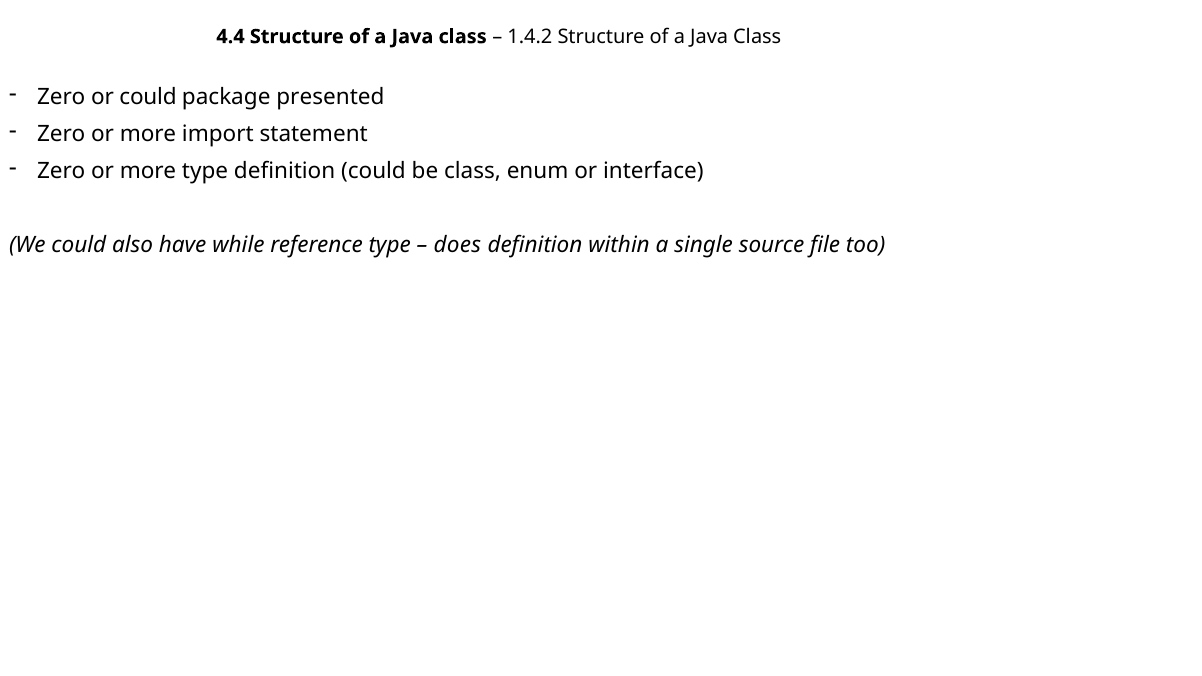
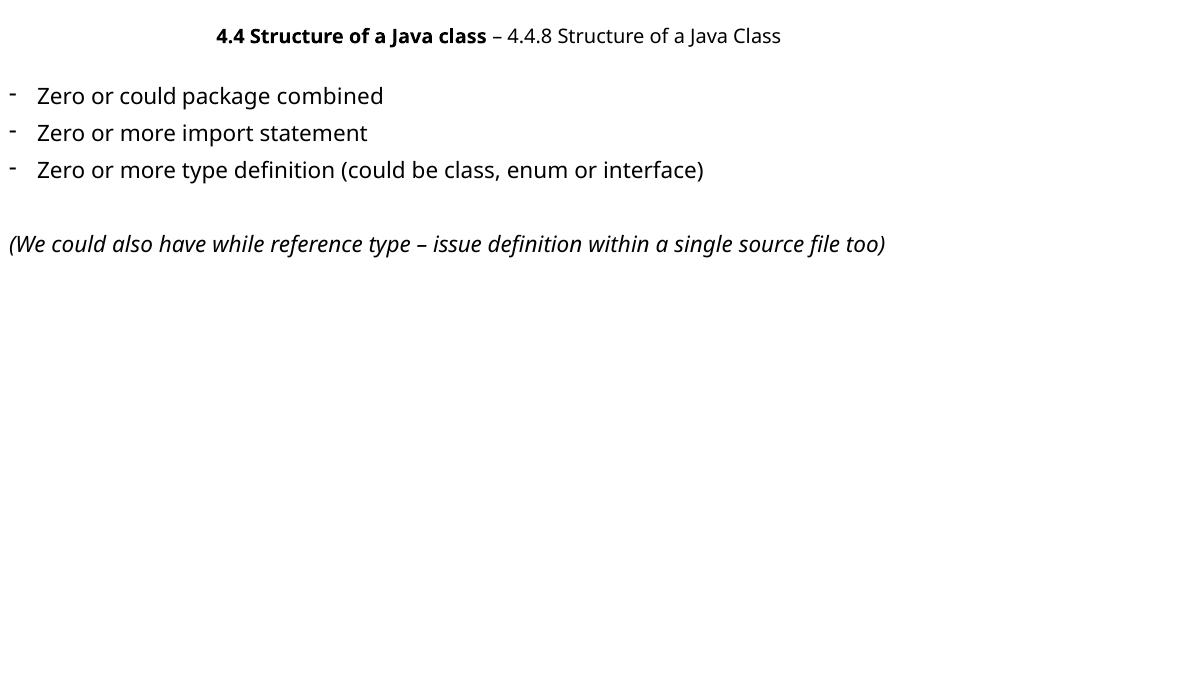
1.4.2: 1.4.2 -> 4.4.8
presented: presented -> combined
does: does -> issue
